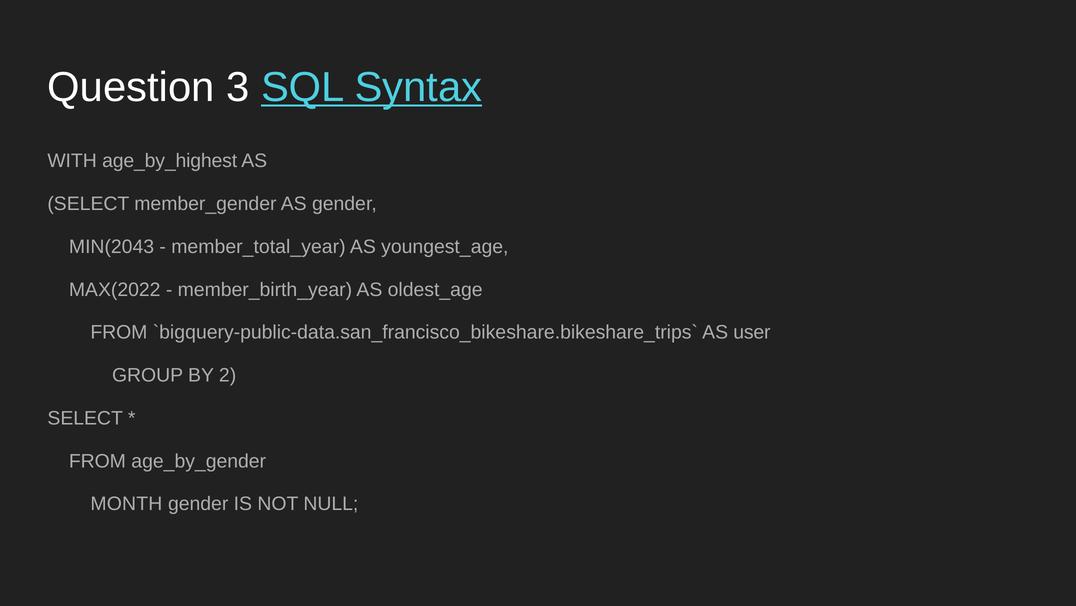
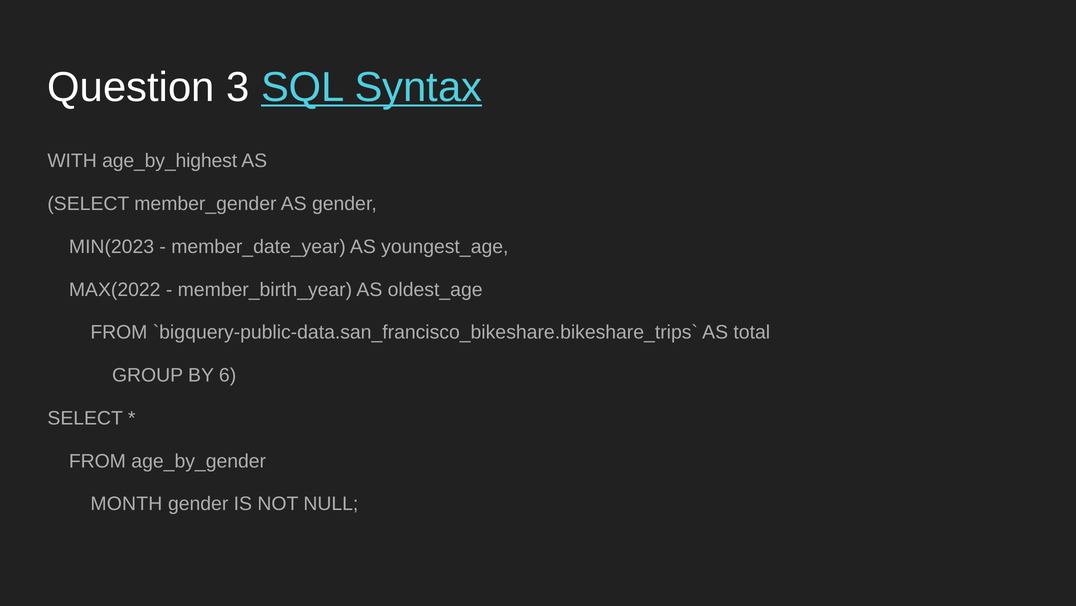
MIN(2043: MIN(2043 -> MIN(2023
member_total_year: member_total_year -> member_date_year
user: user -> total
2: 2 -> 6
